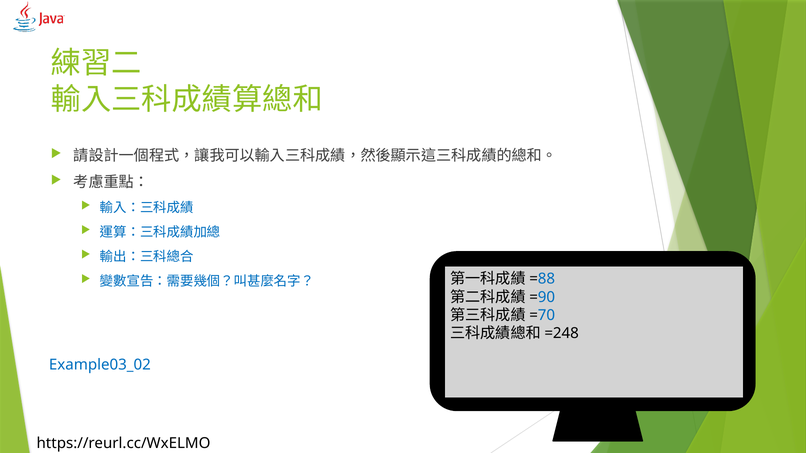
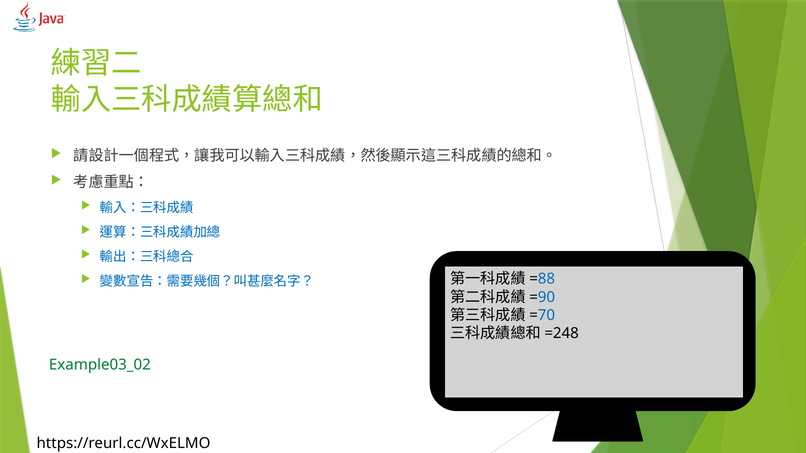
Example03_02 colour: blue -> green
